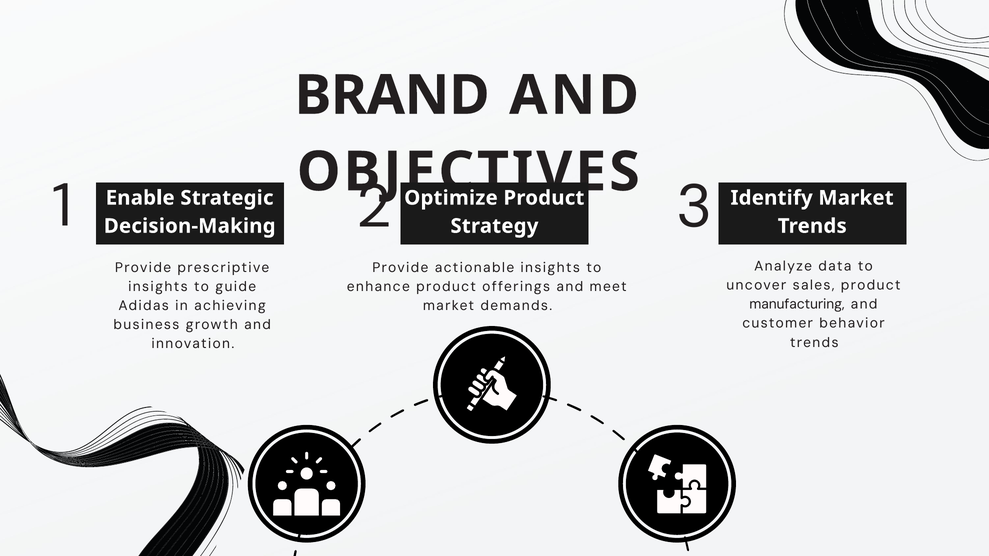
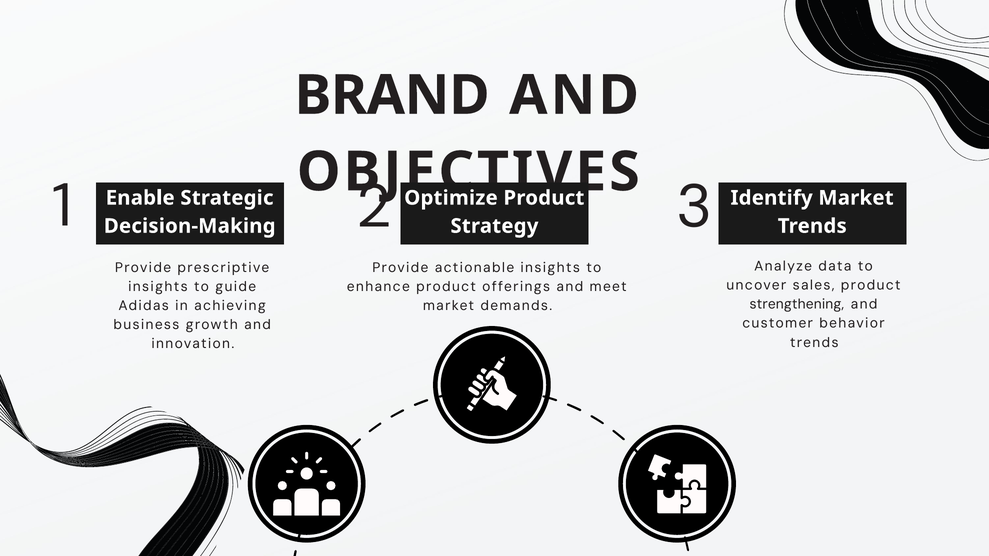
manufacturing: manufacturing -> strengthening
